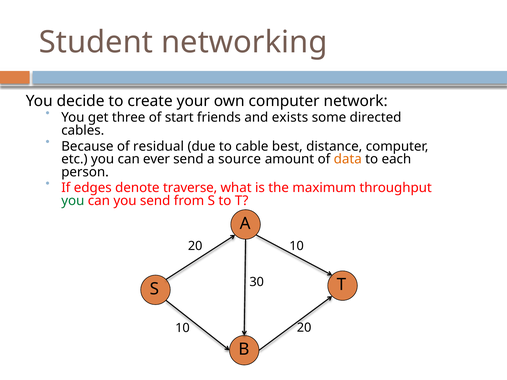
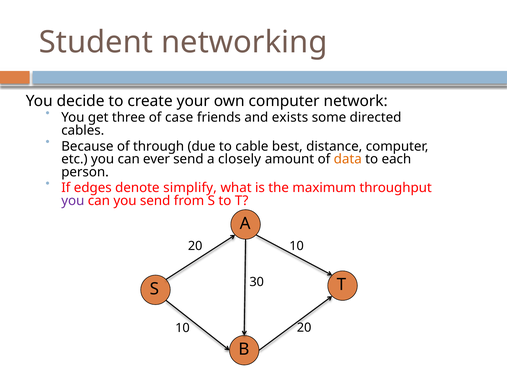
start: start -> case
residual: residual -> through
source: source -> closely
traverse: traverse -> simplify
you at (73, 201) colour: green -> purple
